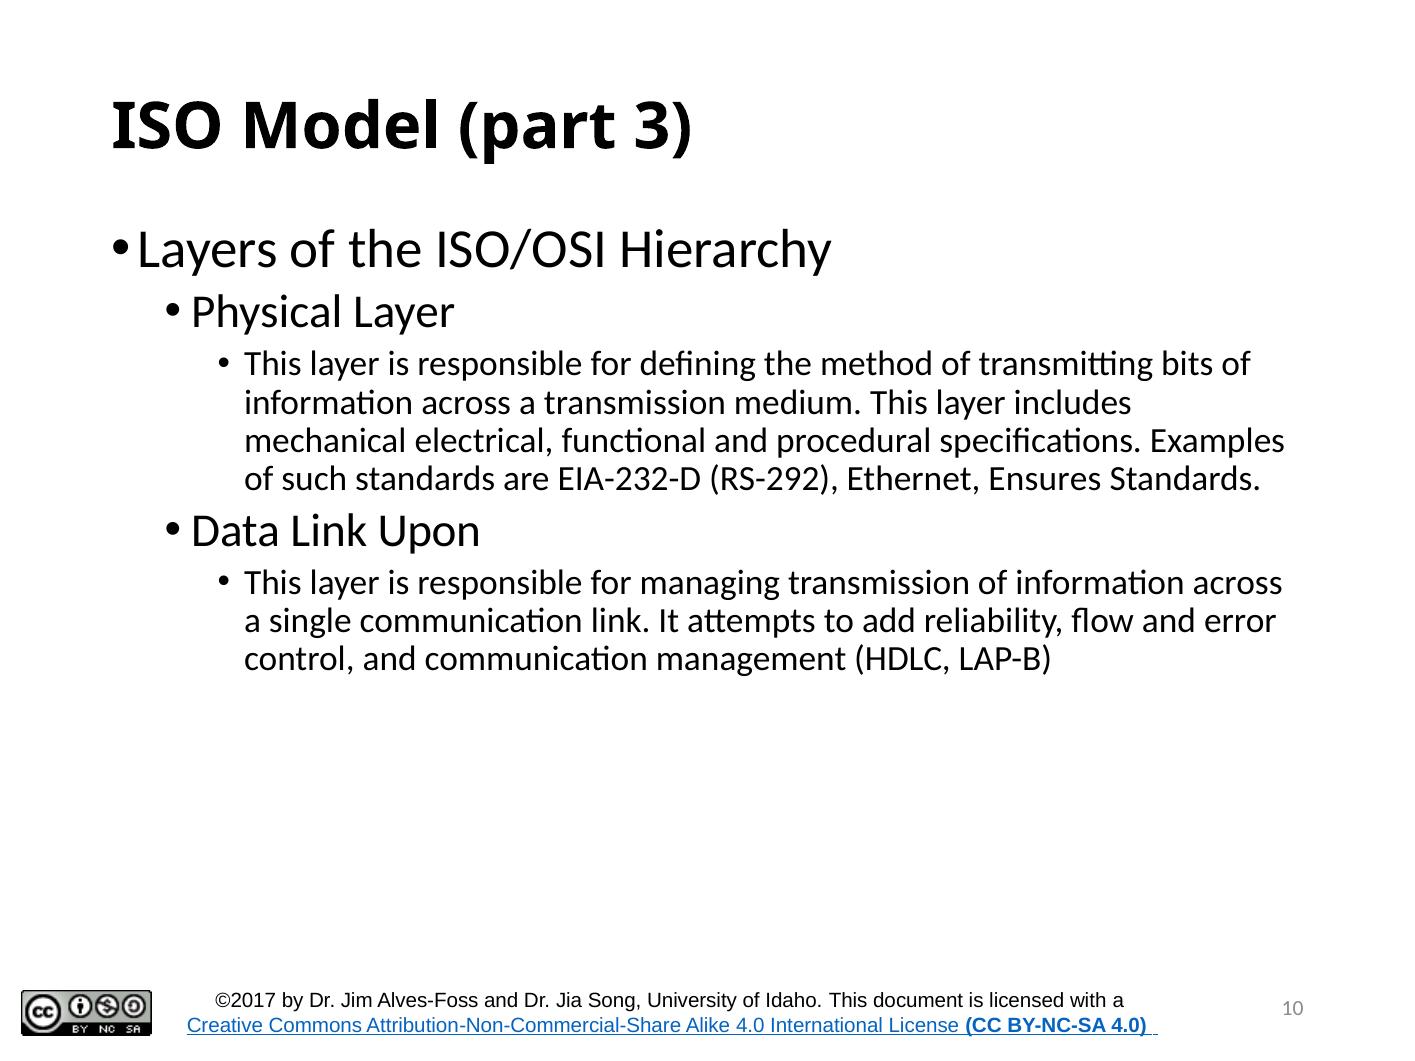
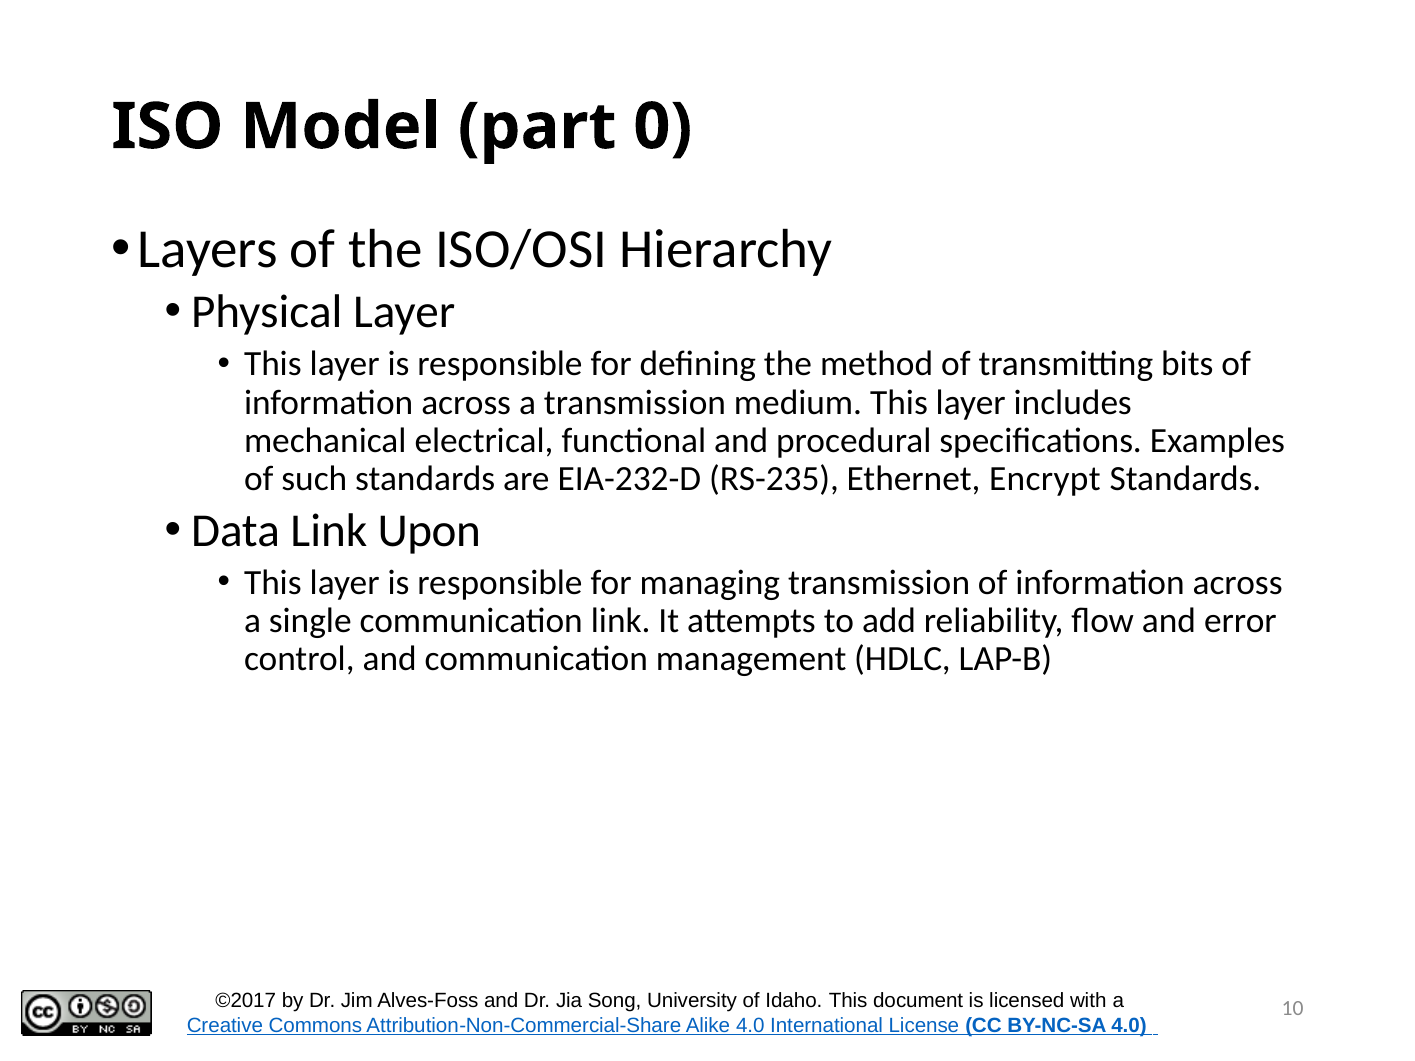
3: 3 -> 0
RS-292: RS-292 -> RS-235
Ensures: Ensures -> Encrypt
